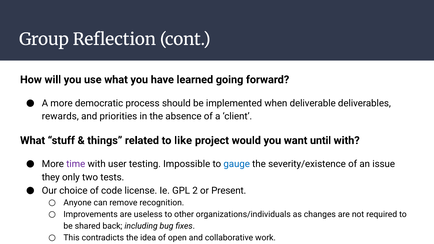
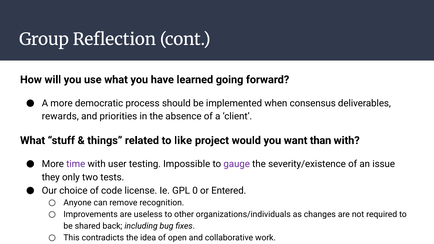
deliverable: deliverable -> consensus
until: until -> than
gauge colour: blue -> purple
2: 2 -> 0
Present: Present -> Entered
